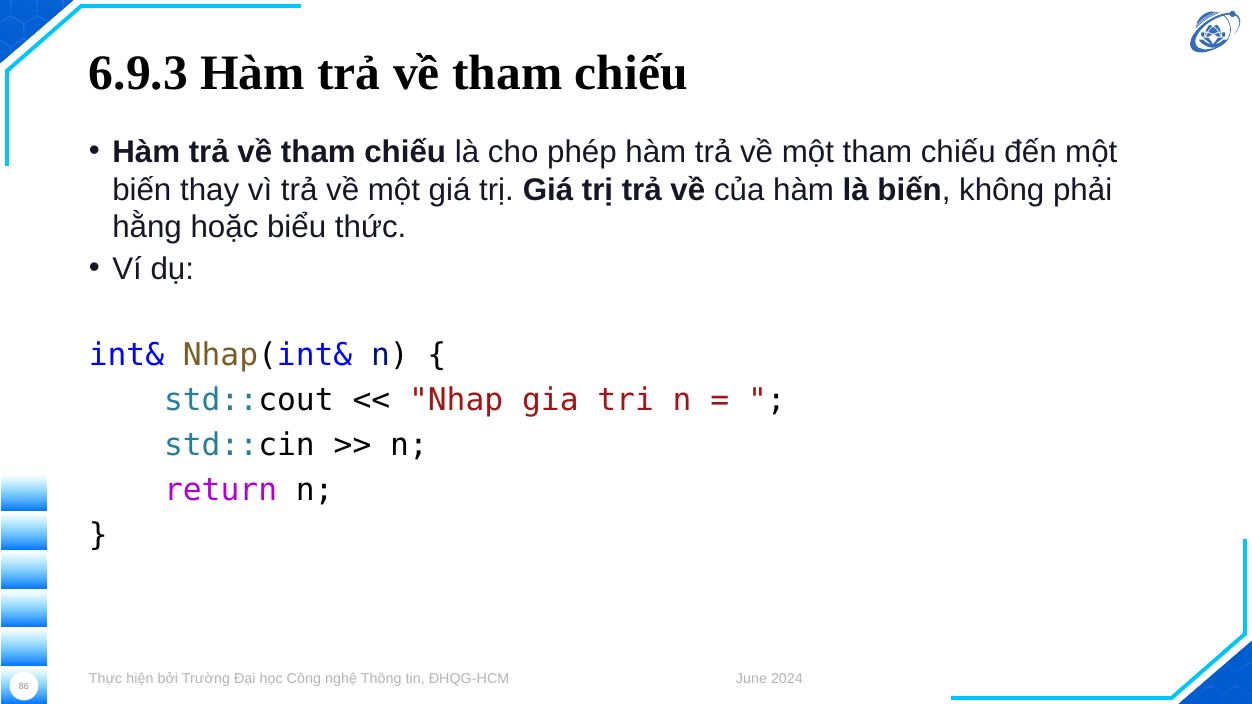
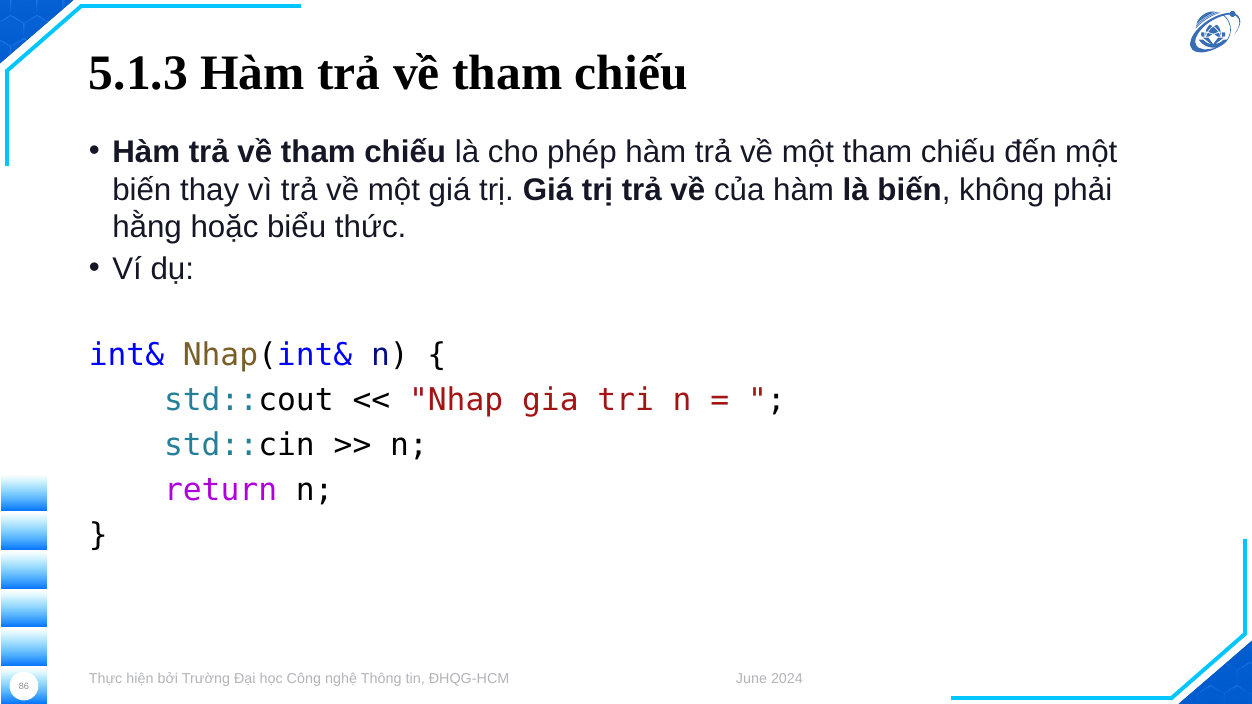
6.9.3: 6.9.3 -> 5.1.3
